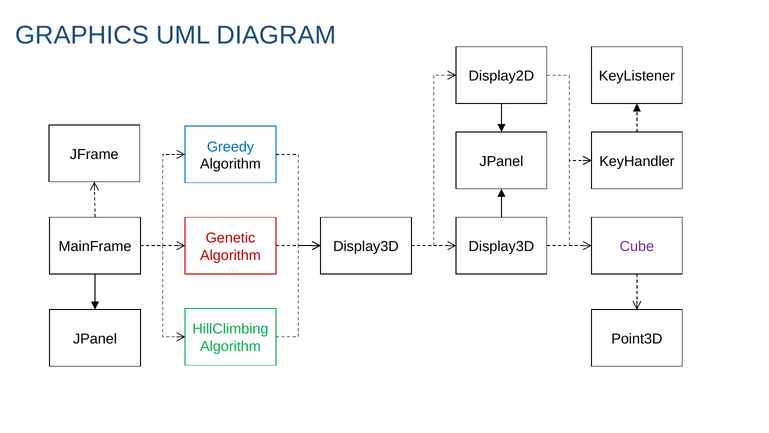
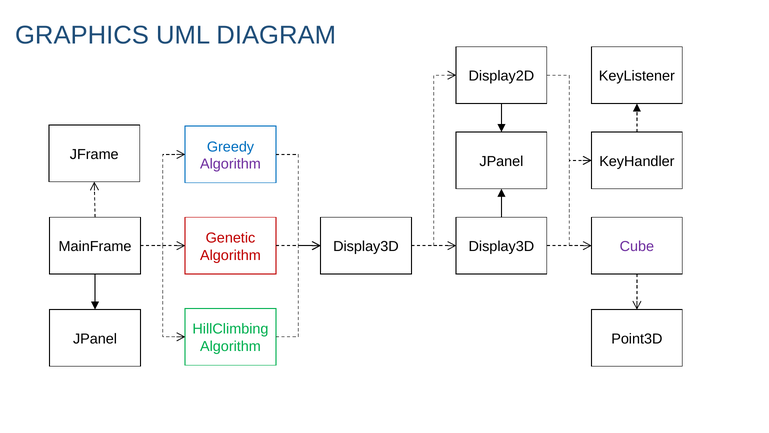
Algorithm at (230, 164) colour: black -> purple
